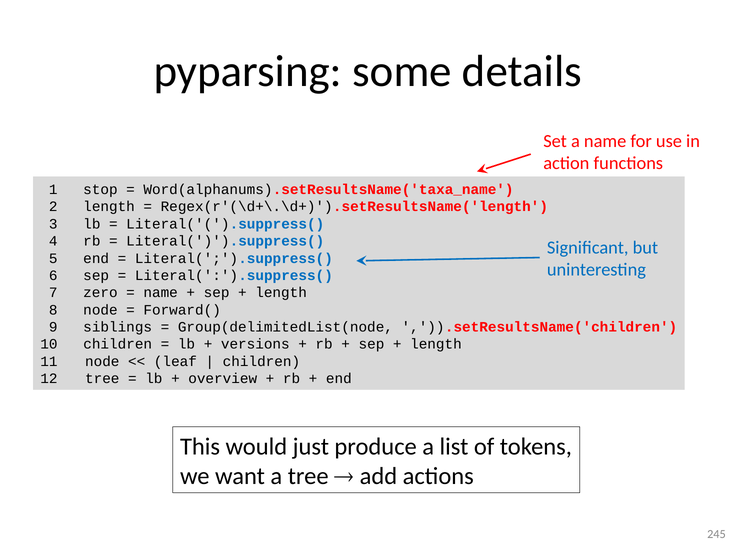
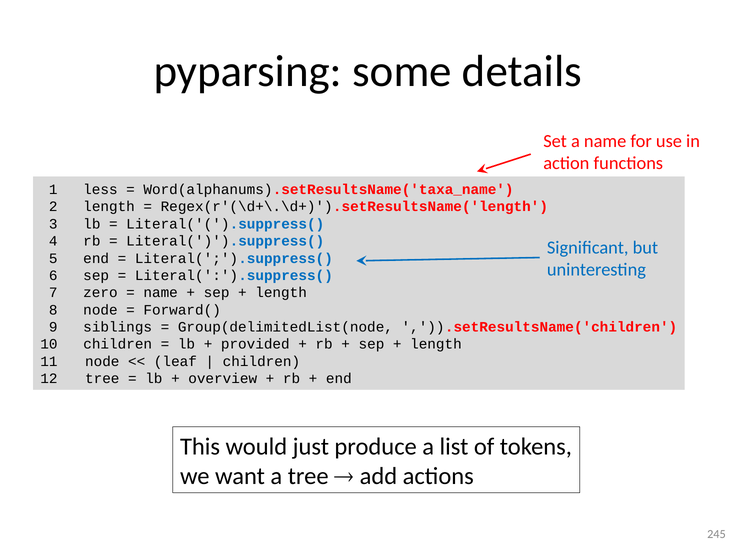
stop: stop -> less
versions: versions -> provided
